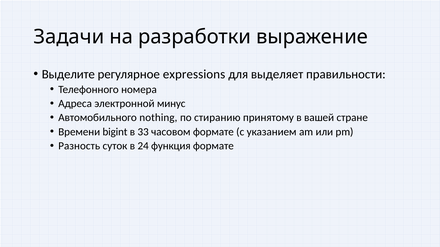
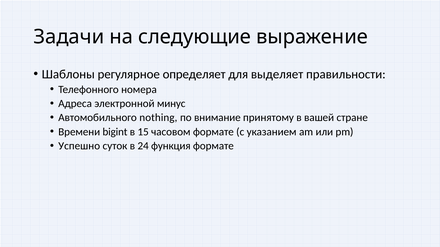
разработки: разработки -> следующие
Выделите: Выделите -> Шаблоны
expressions: expressions -> определяет
стиранию: стиранию -> внимание
33: 33 -> 15
Разность: Разность -> Успешно
